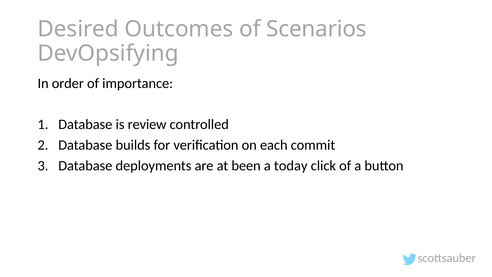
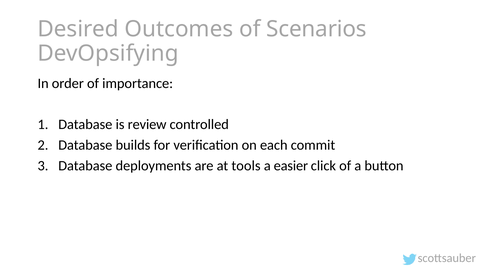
been: been -> tools
today: today -> easier
